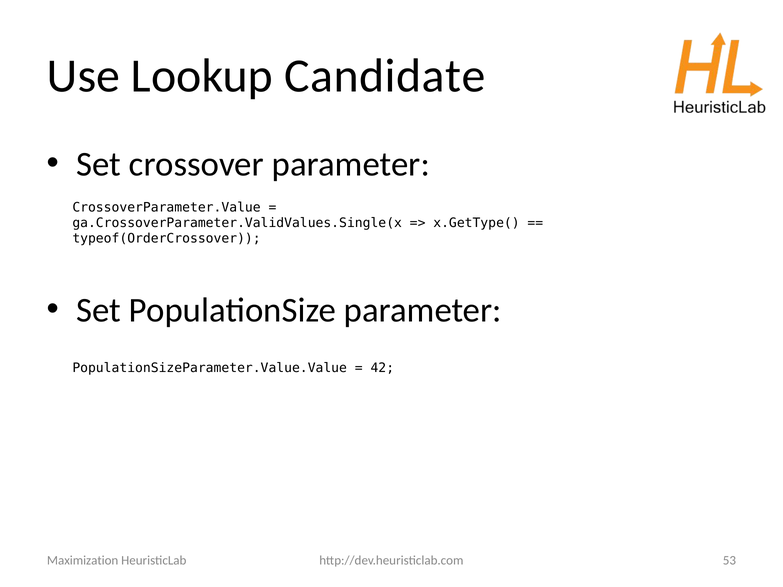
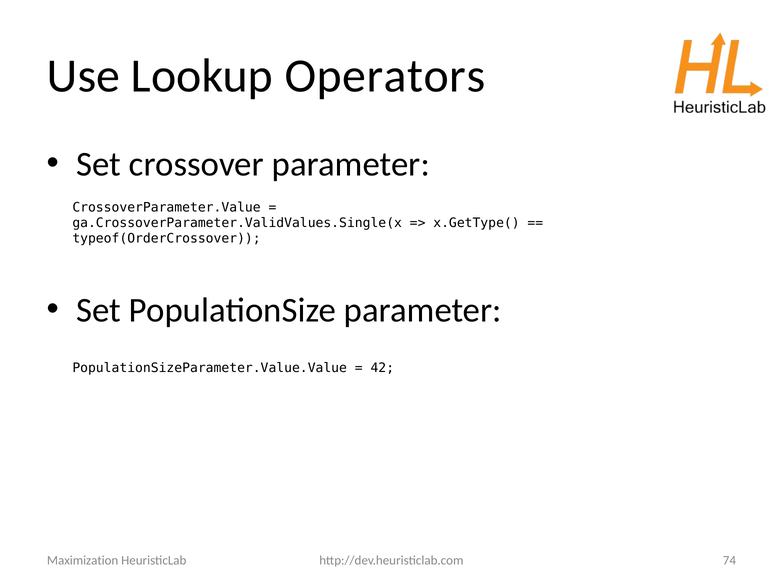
Candidate: Candidate -> Operators
53: 53 -> 74
